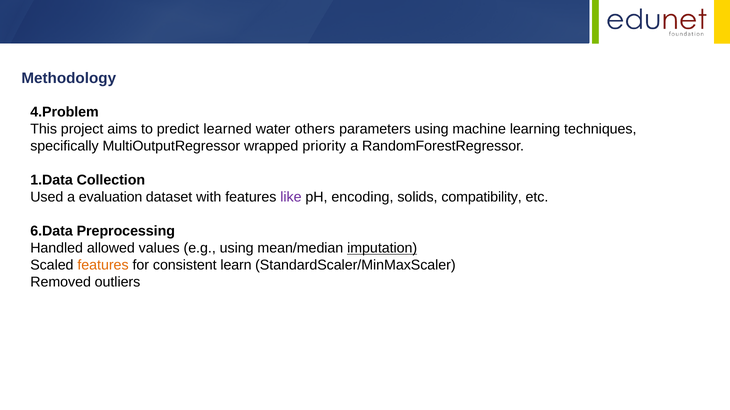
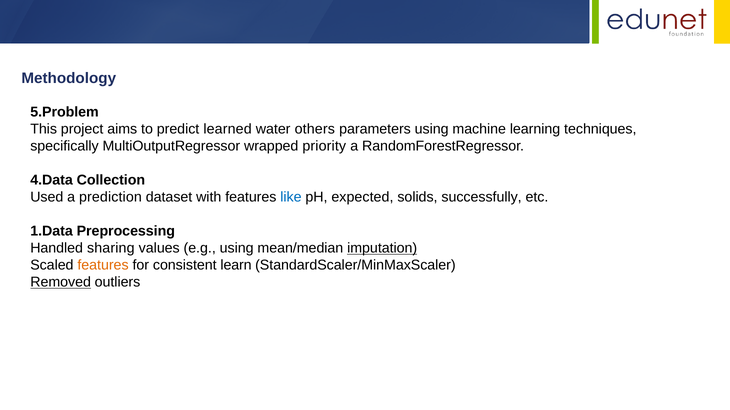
4.Problem: 4.Problem -> 5.Problem
1.Data: 1.Data -> 4.Data
evaluation: evaluation -> prediction
like colour: purple -> blue
encoding: encoding -> expected
compatibility: compatibility -> successfully
6.Data: 6.Data -> 1.Data
allowed: allowed -> sharing
Removed underline: none -> present
